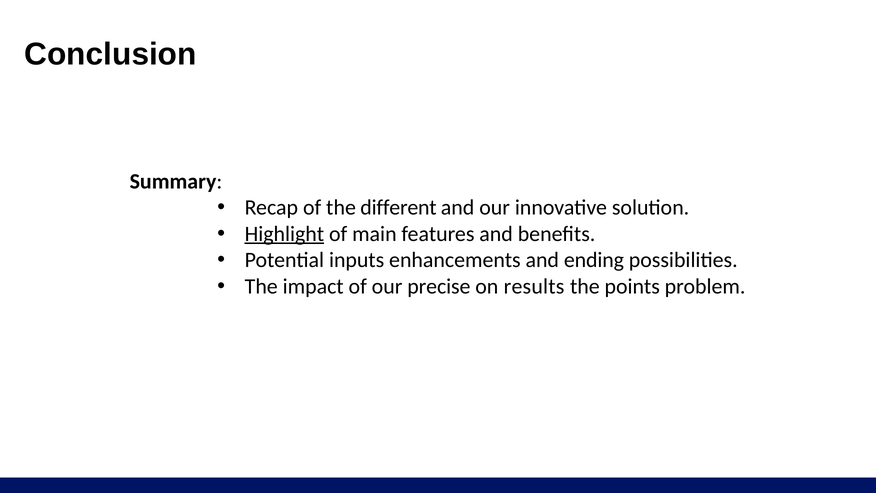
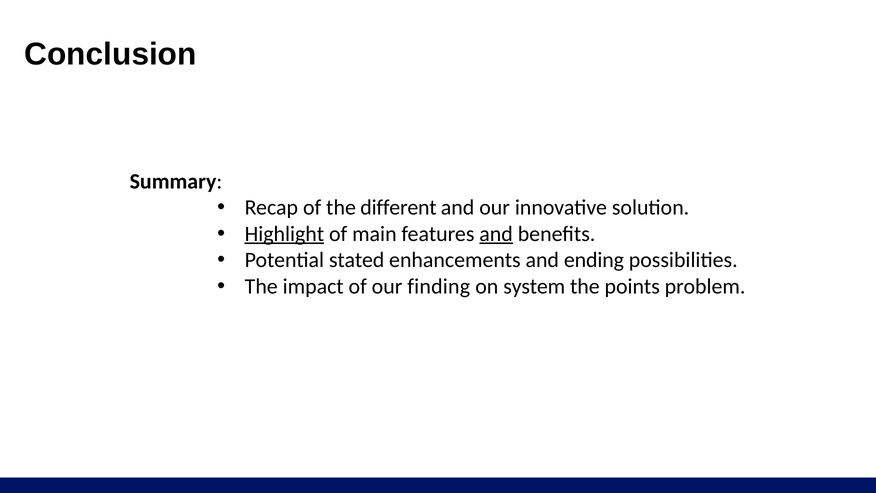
and at (496, 234) underline: none -> present
inputs: inputs -> stated
precise: precise -> finding
results: results -> system
